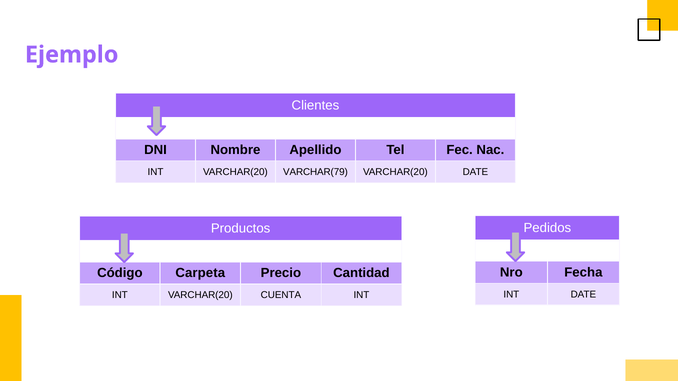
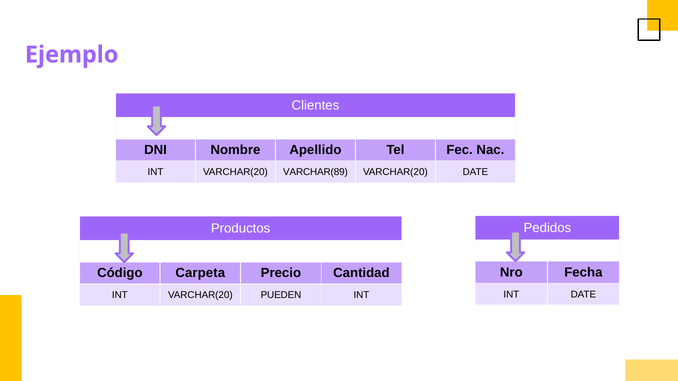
VARCHAR(79: VARCHAR(79 -> VARCHAR(89
CUENTA: CUENTA -> PUEDEN
